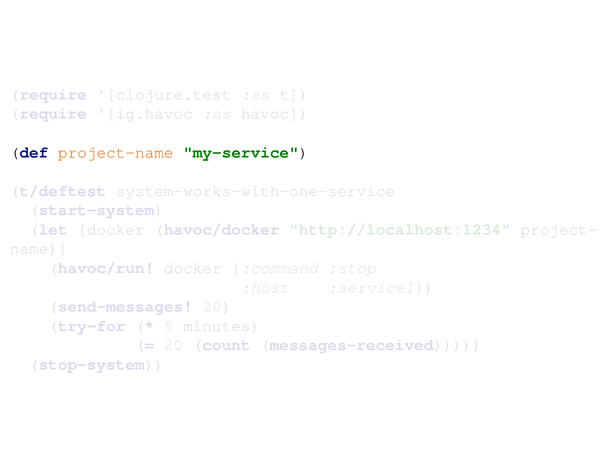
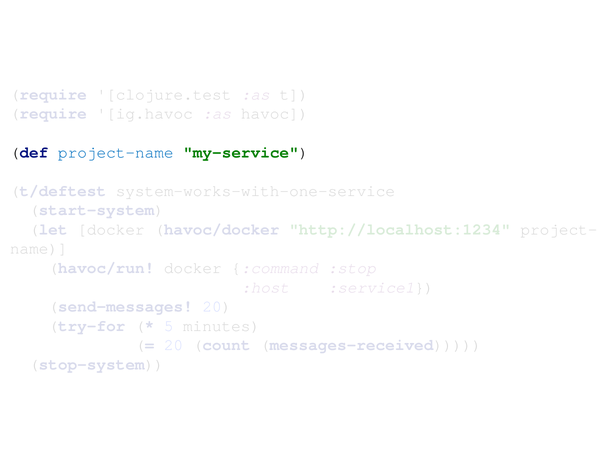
project-name colour: orange -> blue
